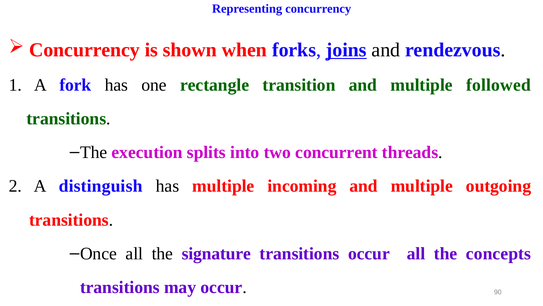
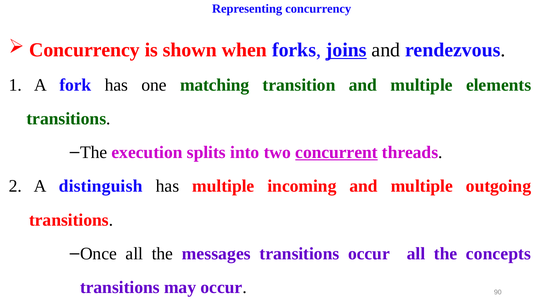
rectangle: rectangle -> matching
followed: followed -> elements
concurrent underline: none -> present
signature: signature -> messages
